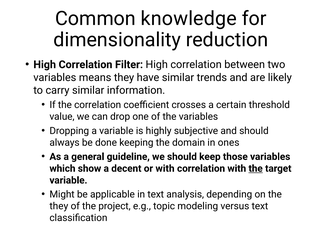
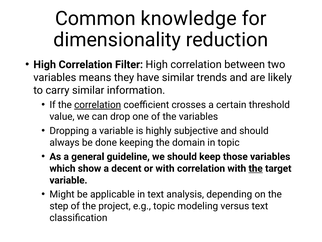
correlation at (98, 105) underline: none -> present
in ones: ones -> topic
they at (59, 206): they -> step
